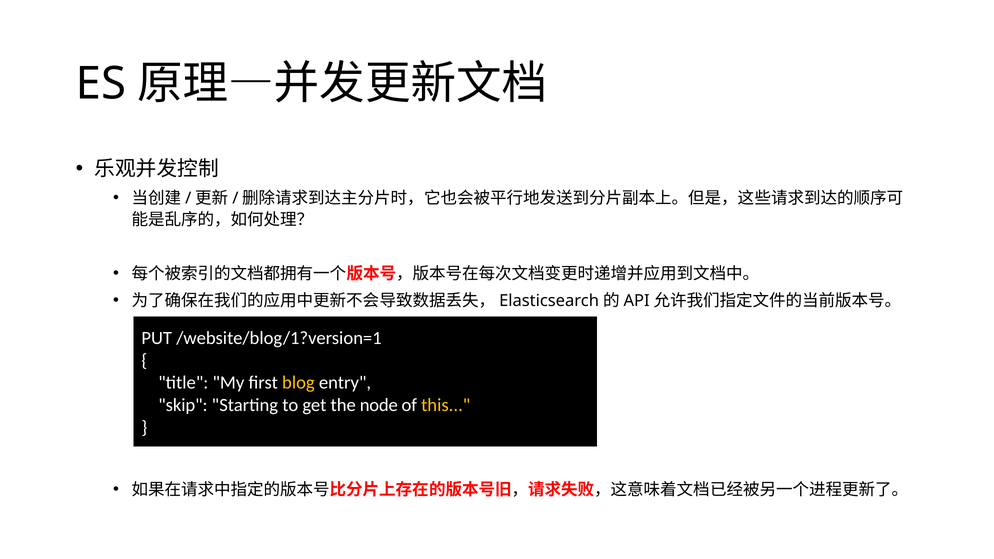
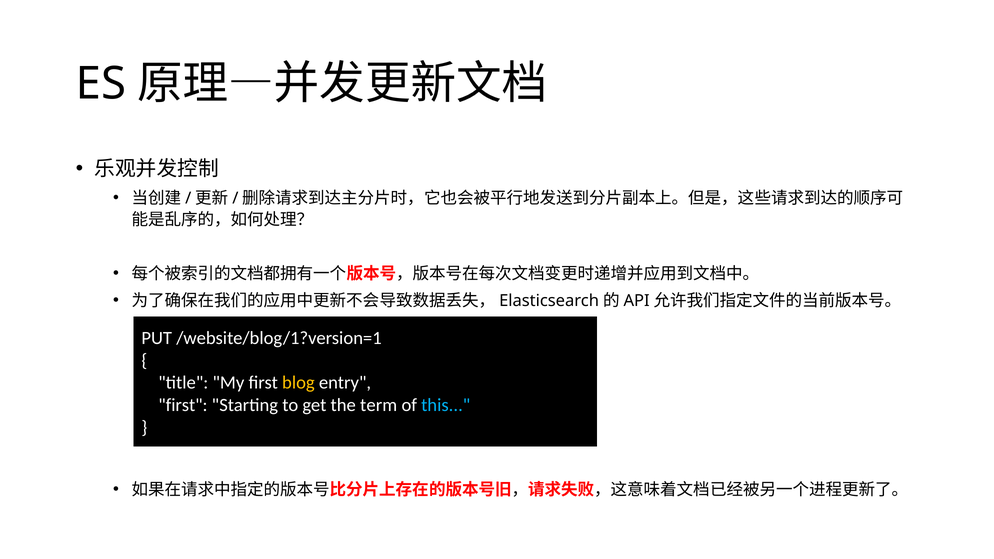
skip at (183, 405): skip -> first
node: node -> term
this colour: yellow -> light blue
